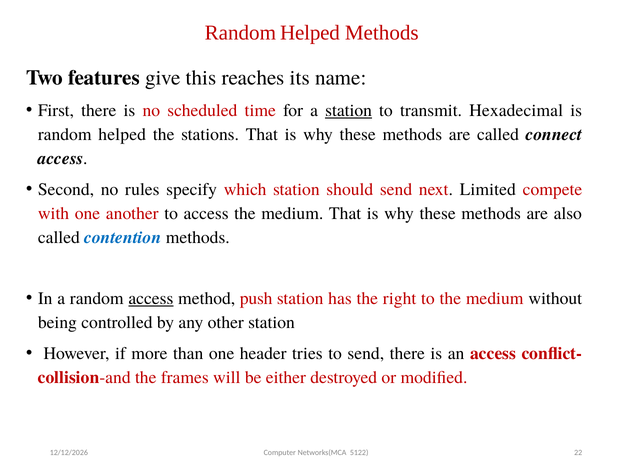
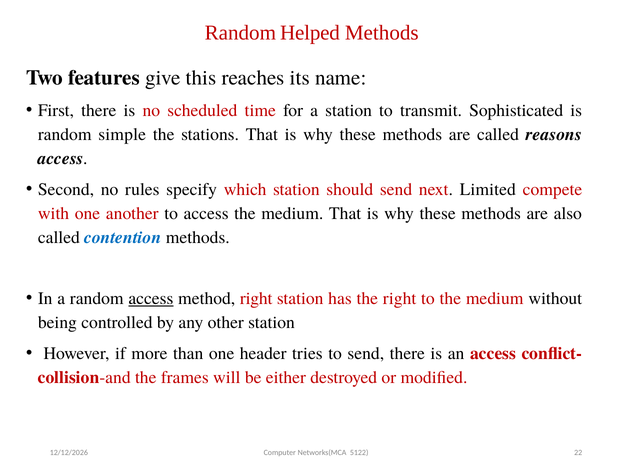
station at (349, 111) underline: present -> none
Hexadecimal: Hexadecimal -> Sophisticated
helped at (122, 135): helped -> simple
connect: connect -> reasons
method push: push -> right
